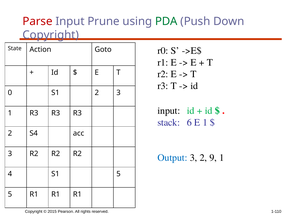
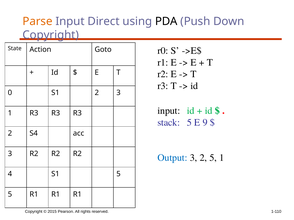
Parse colour: red -> orange
Prune: Prune -> Direct
PDA colour: green -> black
stack 6: 6 -> 5
E 1: 1 -> 9
2 9: 9 -> 5
